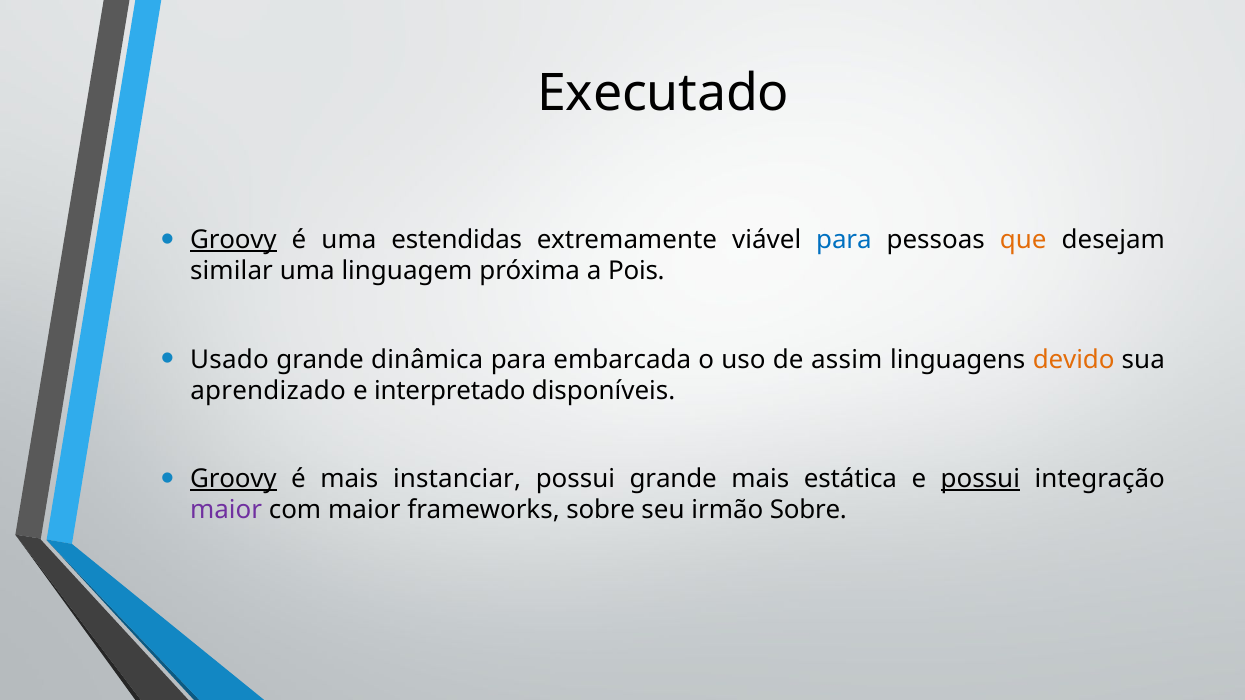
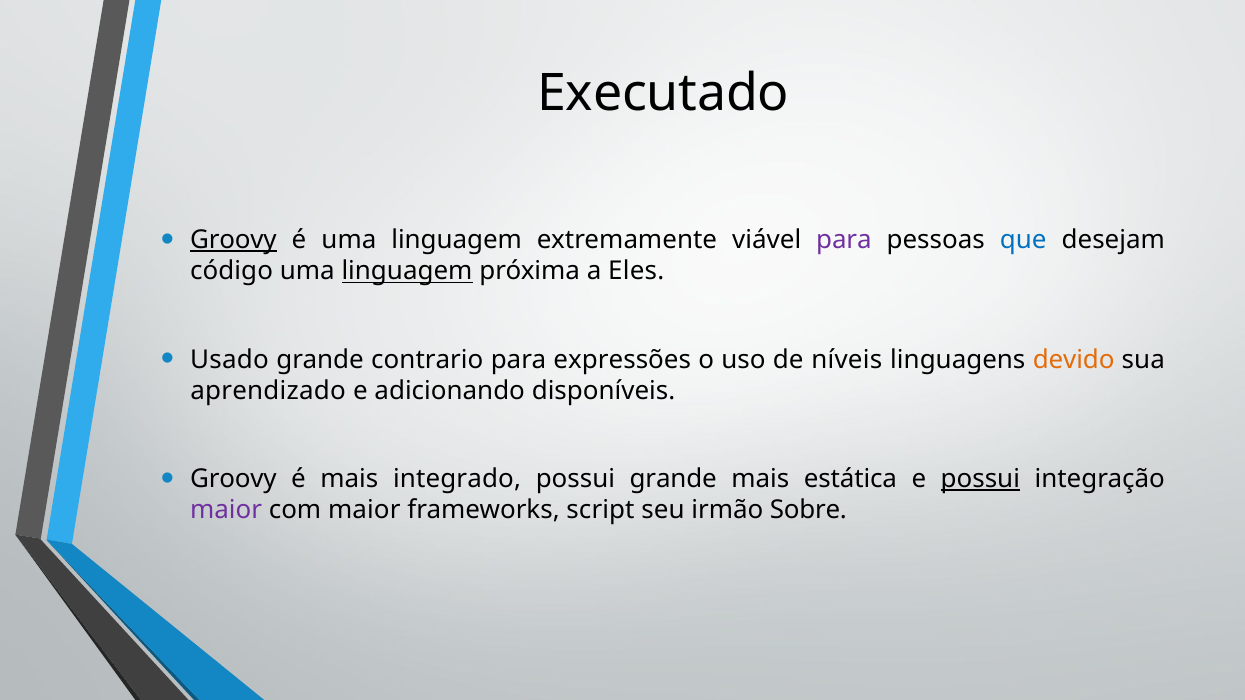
é uma estendidas: estendidas -> linguagem
para at (844, 240) colour: blue -> purple
que colour: orange -> blue
similar: similar -> código
linguagem at (407, 271) underline: none -> present
Pois: Pois -> Eles
dinâmica: dinâmica -> contrario
embarcada: embarcada -> expressões
assim: assim -> níveis
interpretado: interpretado -> adicionando
Groovy at (233, 479) underline: present -> none
instanciar: instanciar -> integrado
frameworks sobre: sobre -> script
